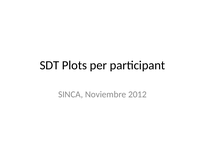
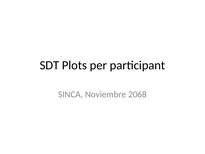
2012: 2012 -> 2068
